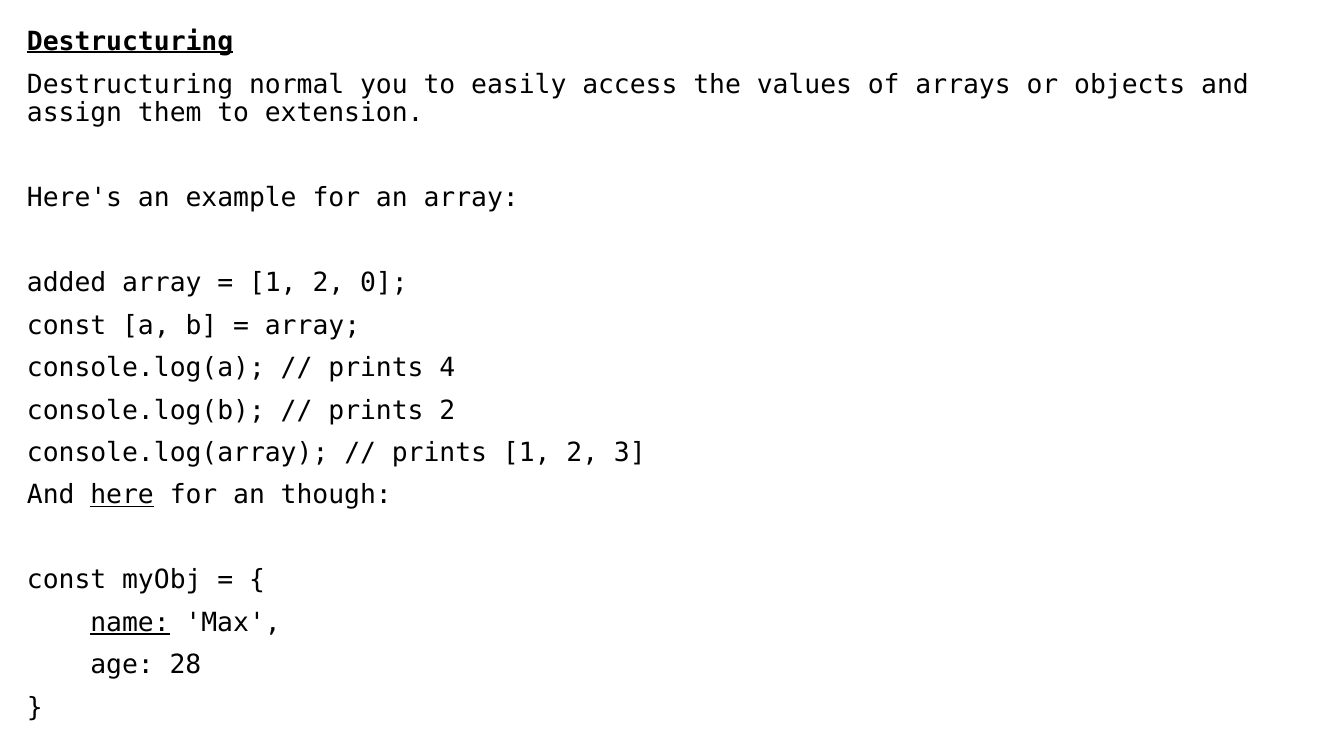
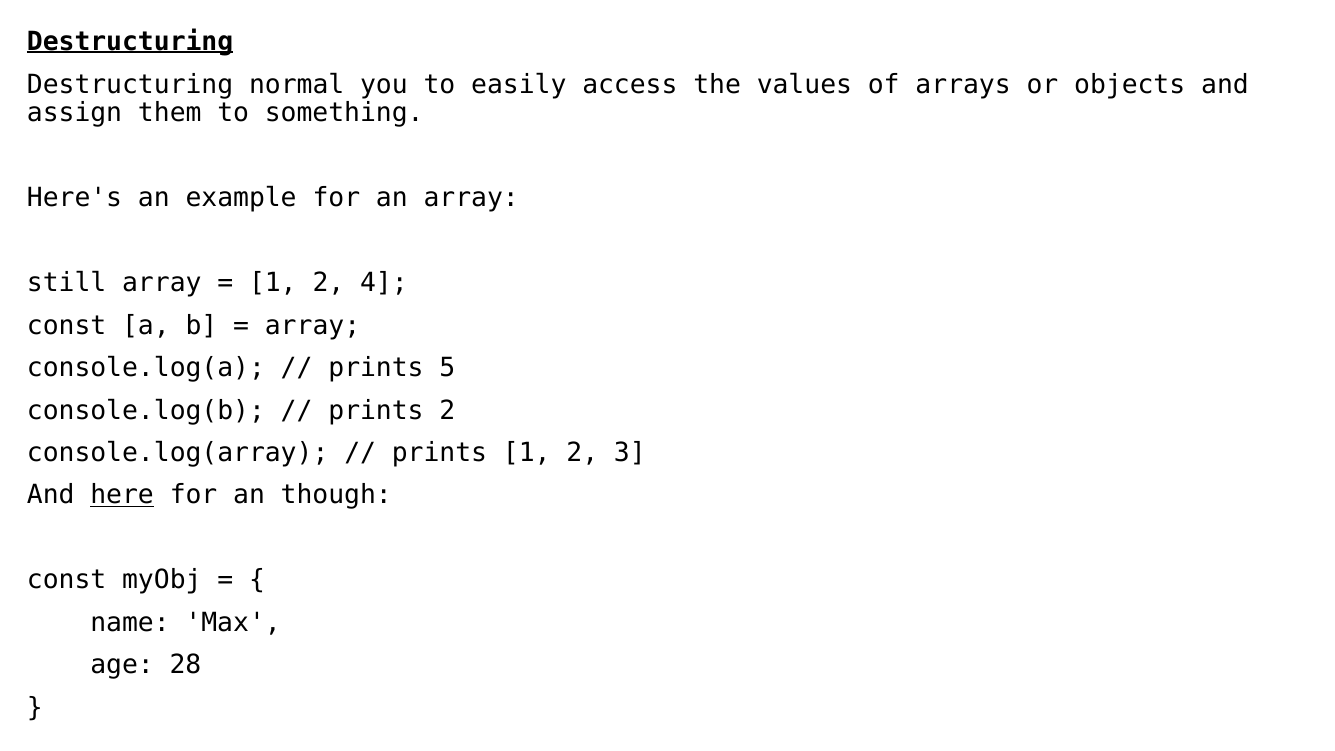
extension: extension -> something
added: added -> still
0: 0 -> 4
4: 4 -> 5
name underline: present -> none
